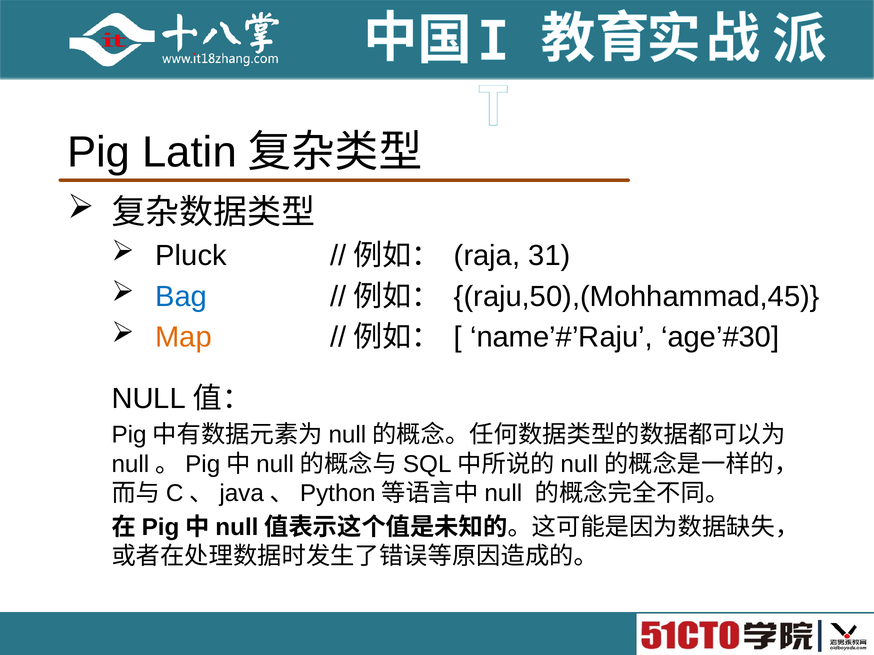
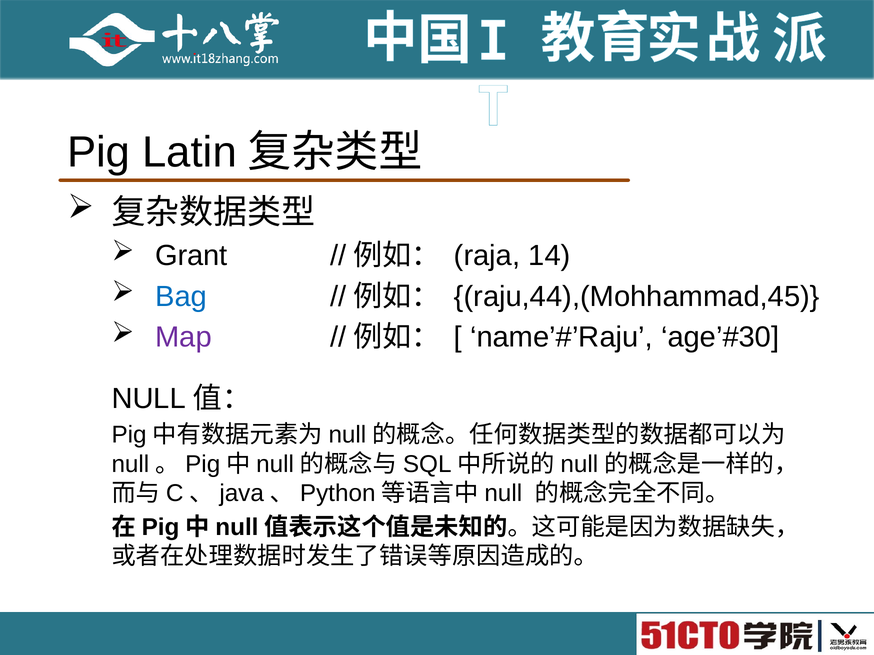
Pluck: Pluck -> Grant
31: 31 -> 14
raju,50),(Mohhammad,45: raju,50),(Mohhammad,45 -> raju,44),(Mohhammad,45
Map colour: orange -> purple
